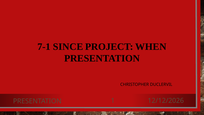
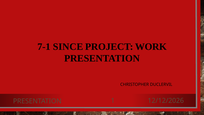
WHEN: WHEN -> WORK
